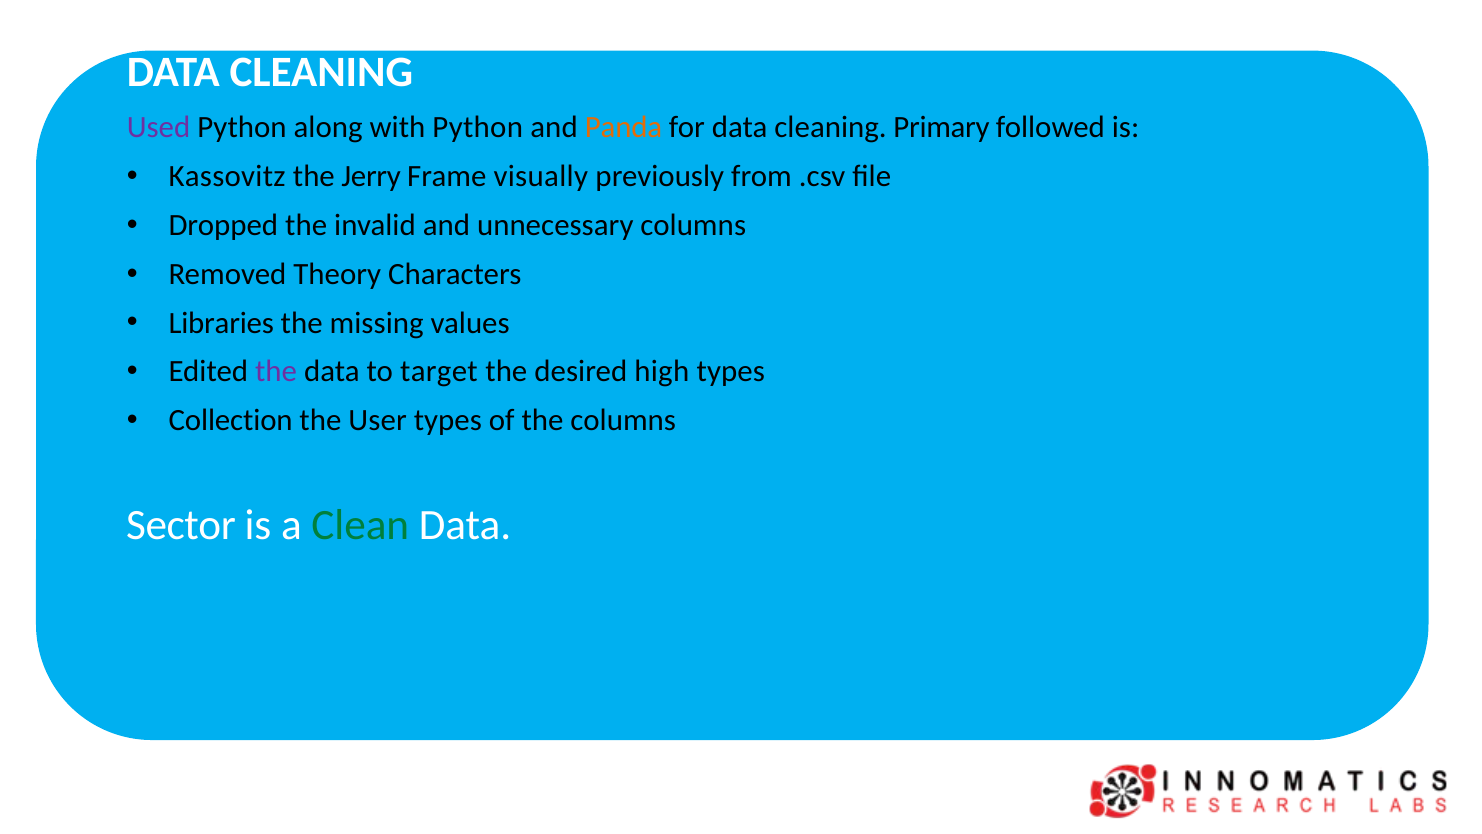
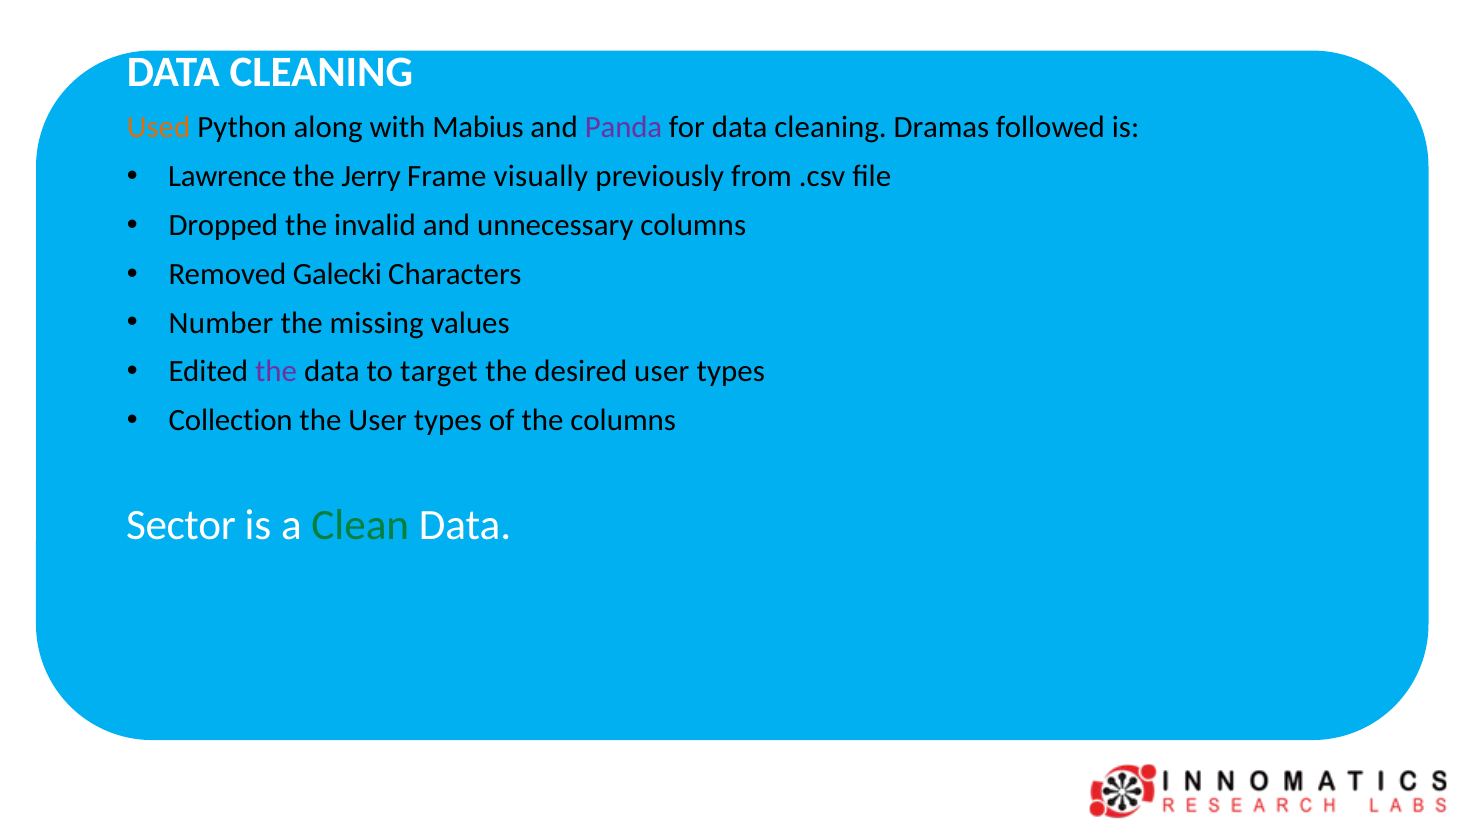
Used colour: purple -> orange
with Python: Python -> Mabius
Panda colour: orange -> purple
Primary: Primary -> Dramas
Kassovitz: Kassovitz -> Lawrence
Theory: Theory -> Galecki
Libraries: Libraries -> Number
desired high: high -> user
